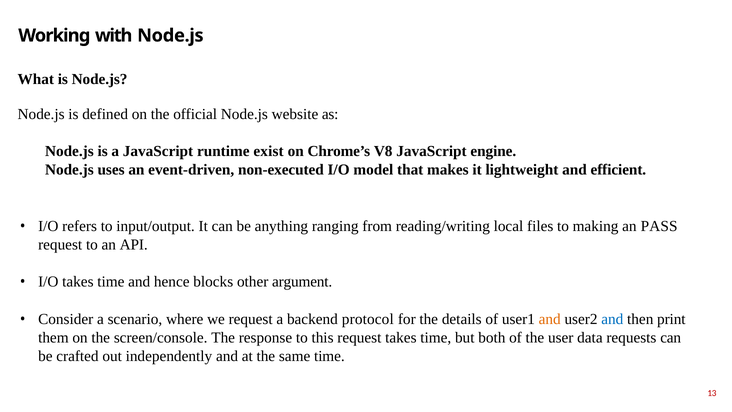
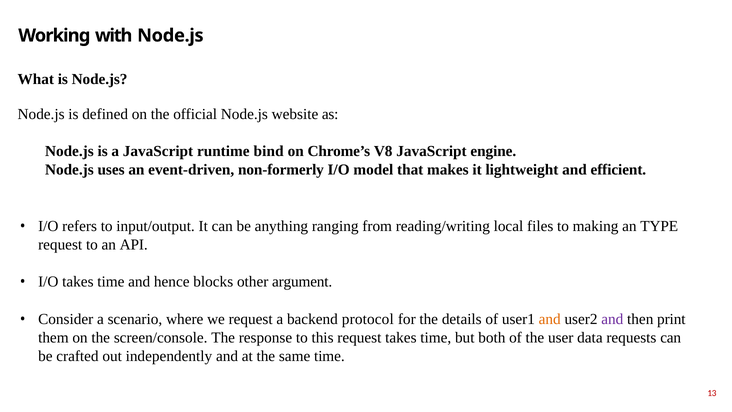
exist: exist -> bind
non-executed: non-executed -> non-formerly
PASS: PASS -> TYPE
and at (612, 319) colour: blue -> purple
